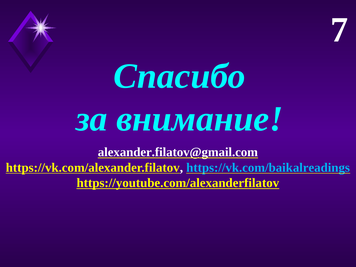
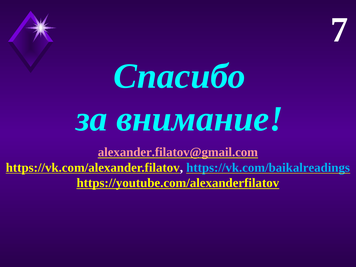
alexander.filatov@gmail.com colour: white -> pink
